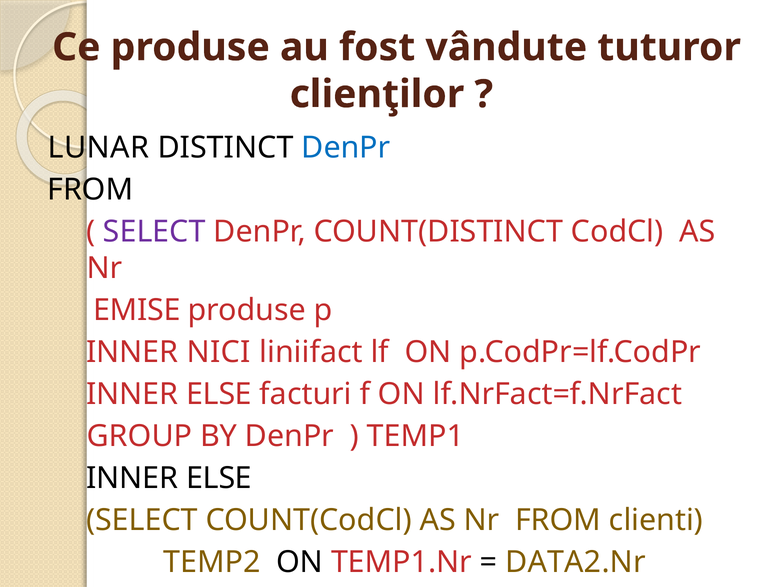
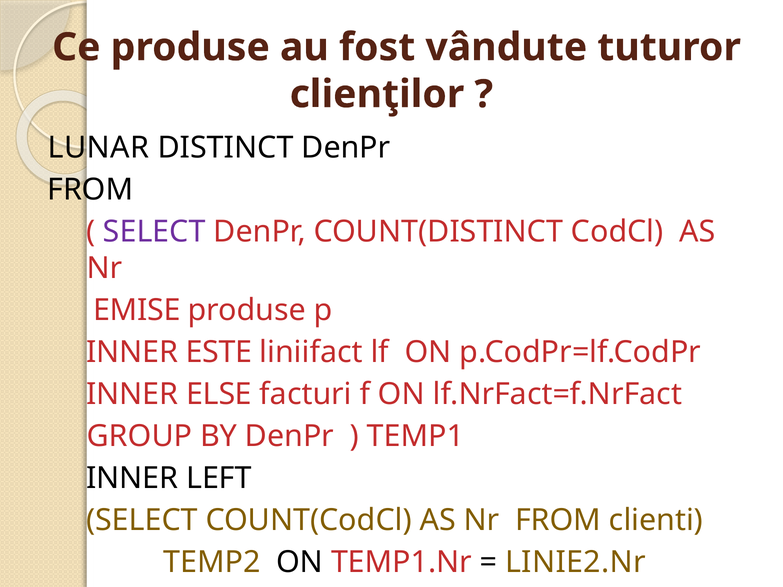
DenPr at (346, 148) colour: blue -> black
NICI: NICI -> ESTE
ELSE at (219, 478): ELSE -> LEFT
DATA2.Nr: DATA2.Nr -> LINIE2.Nr
